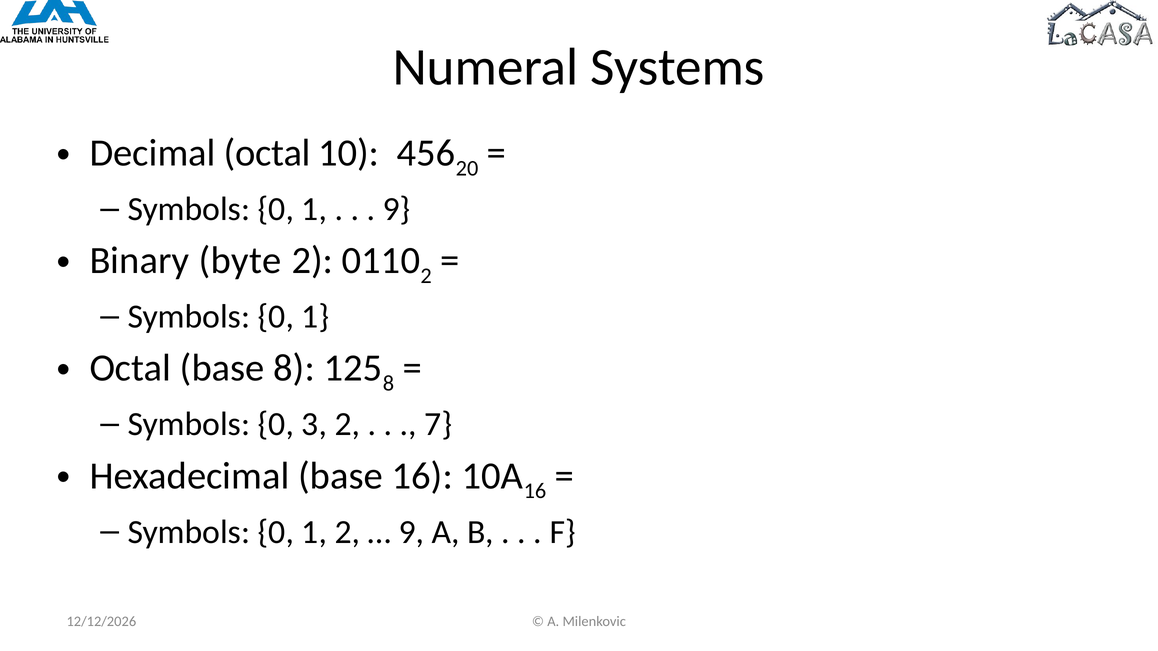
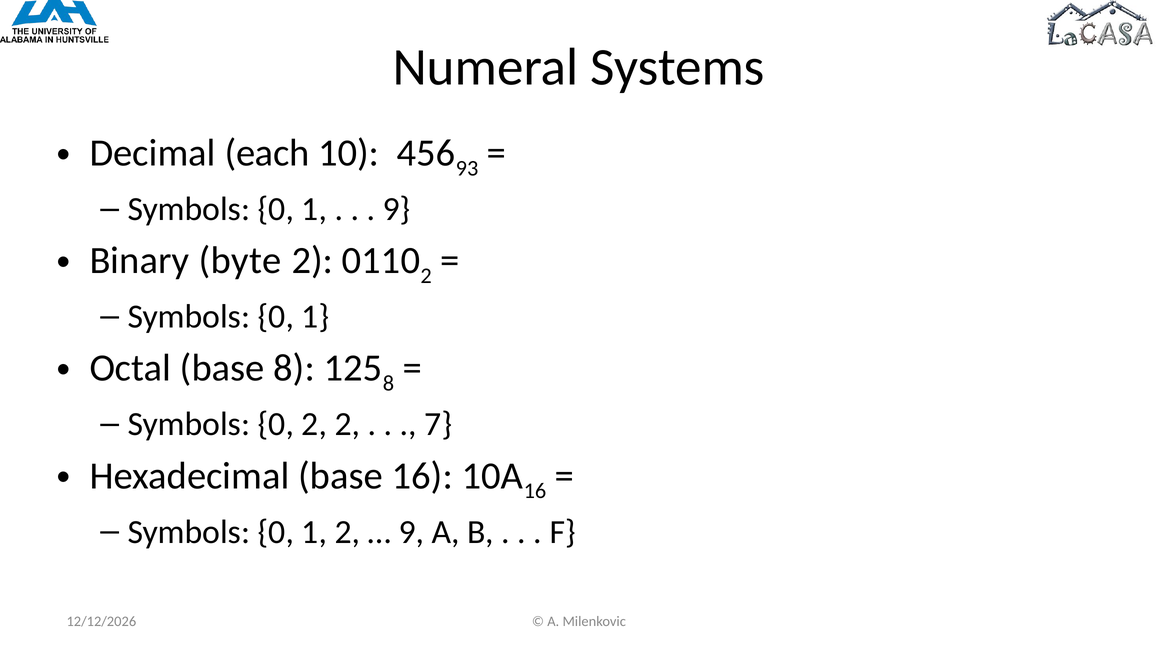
Decimal octal: octal -> each
20: 20 -> 93
0 3: 3 -> 2
